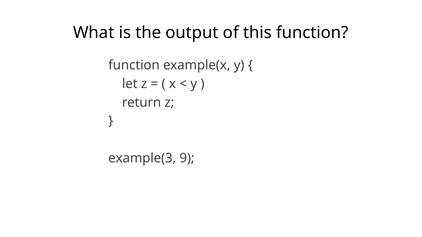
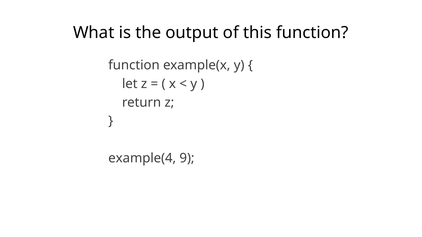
example(3: example(3 -> example(4
